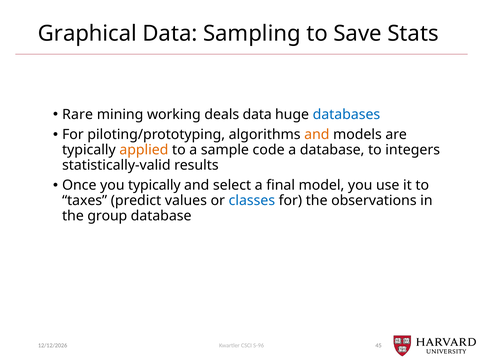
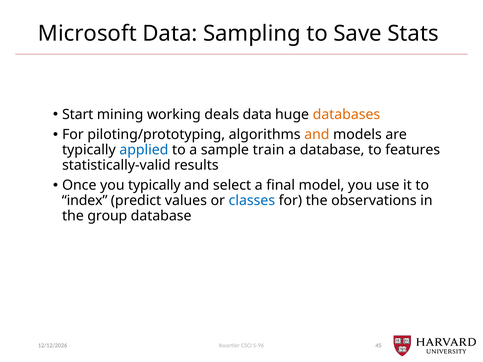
Graphical: Graphical -> Microsoft
Rare: Rare -> Start
databases colour: blue -> orange
applied colour: orange -> blue
code: code -> train
integers: integers -> features
taxes: taxes -> index
